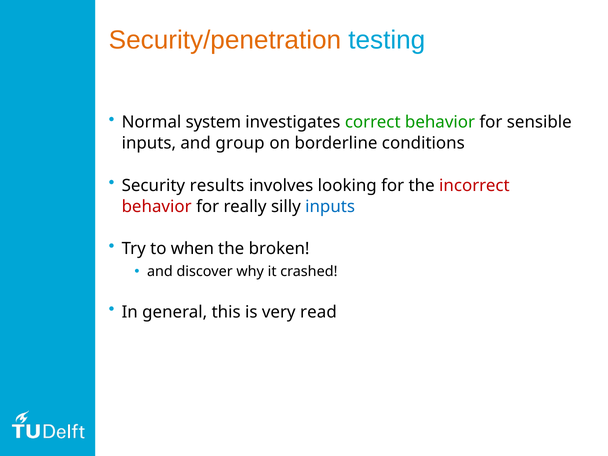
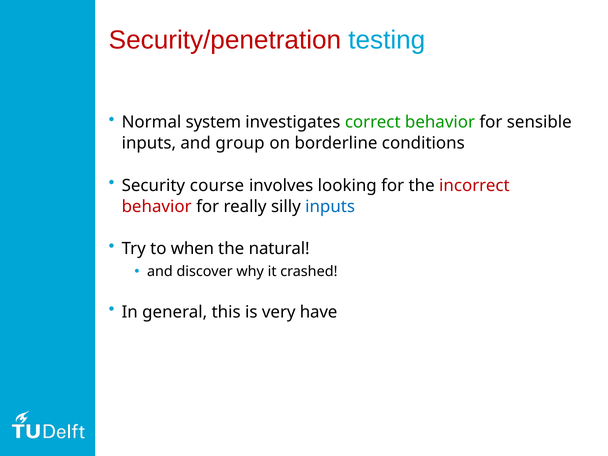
Security/penetration colour: orange -> red
results: results -> course
broken: broken -> natural
read: read -> have
